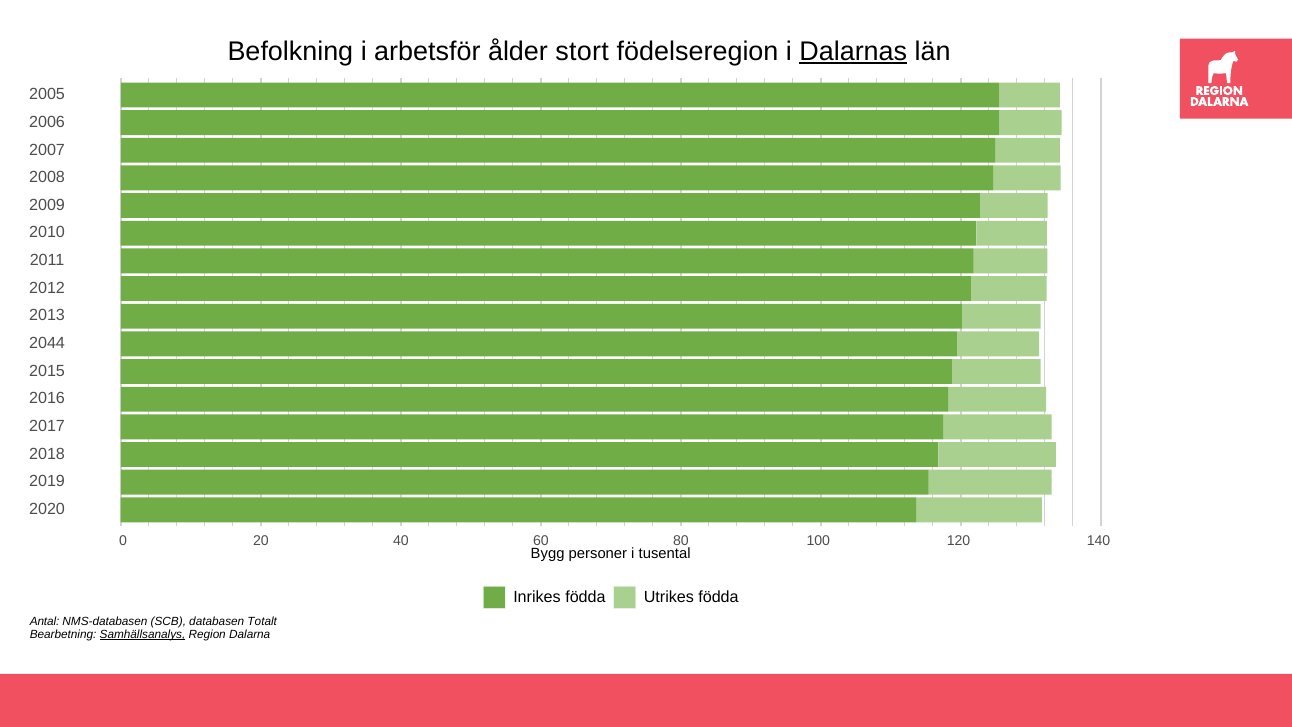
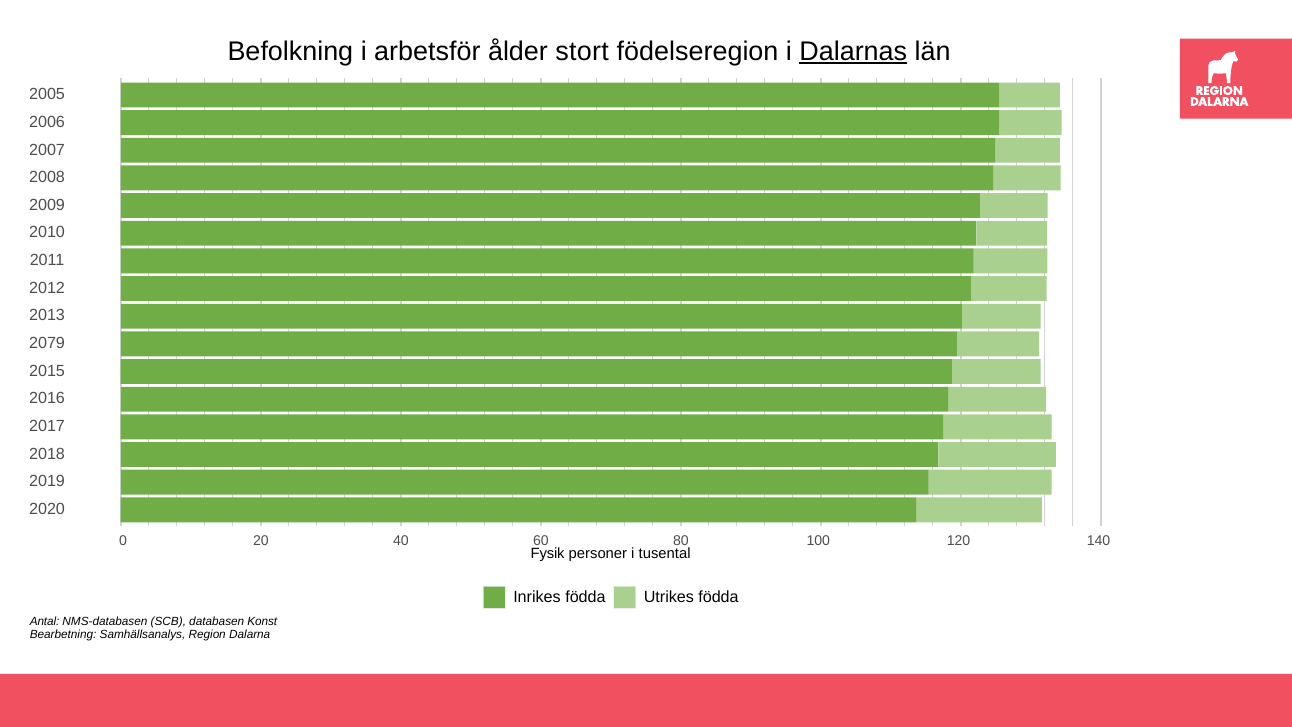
2044: 2044 -> 2079
Bygg: Bygg -> Fysik
Totalt: Totalt -> Konst
Samhällsanalys underline: present -> none
